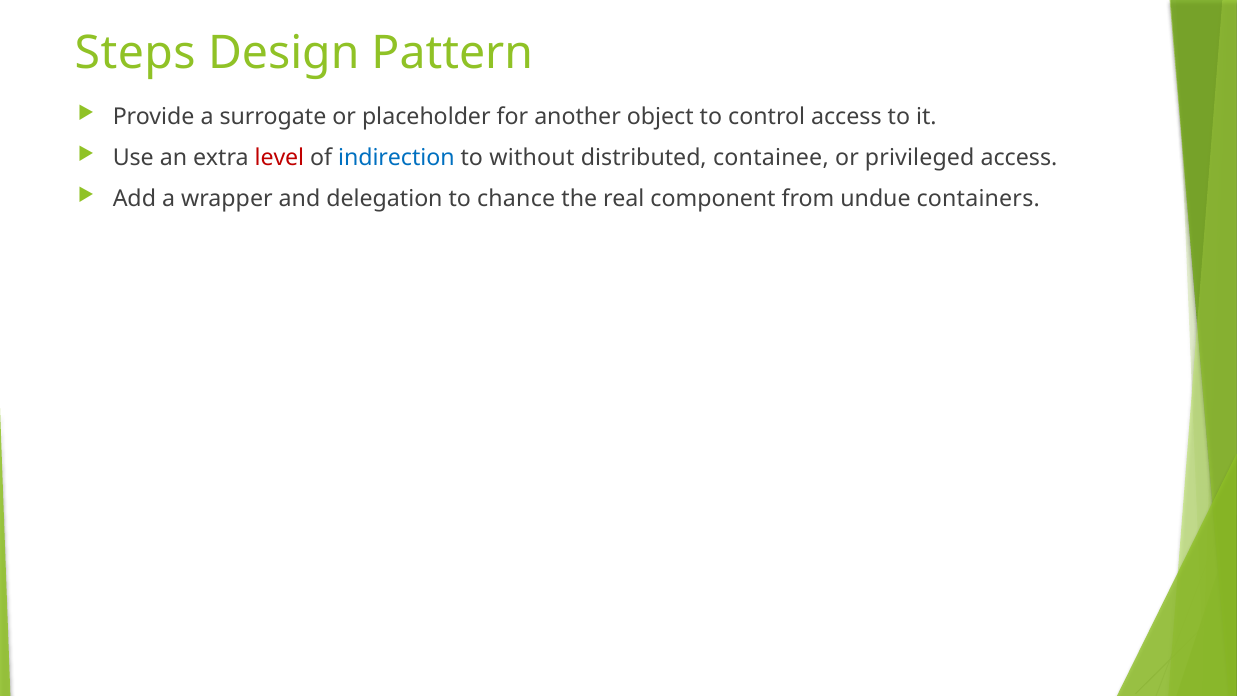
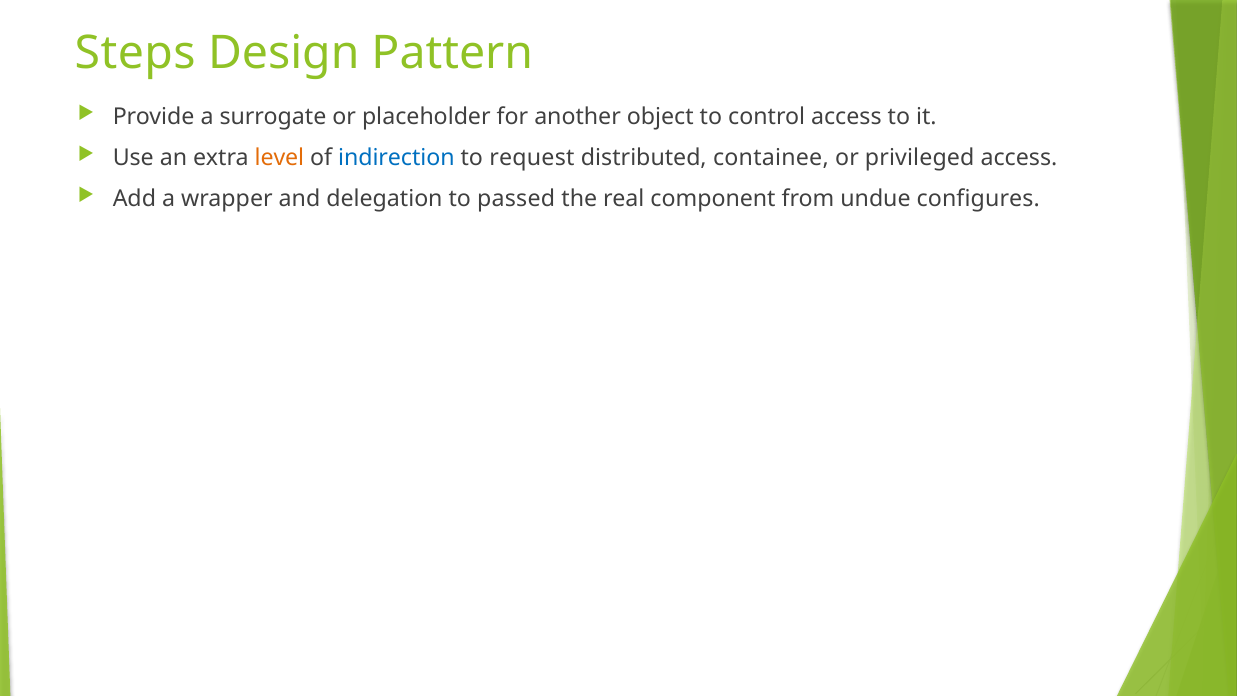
level colour: red -> orange
without: without -> request
chance: chance -> passed
containers: containers -> configures
